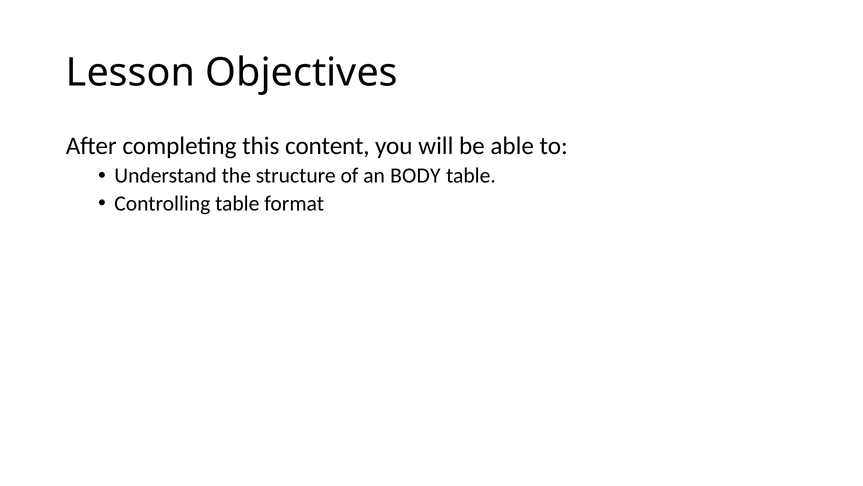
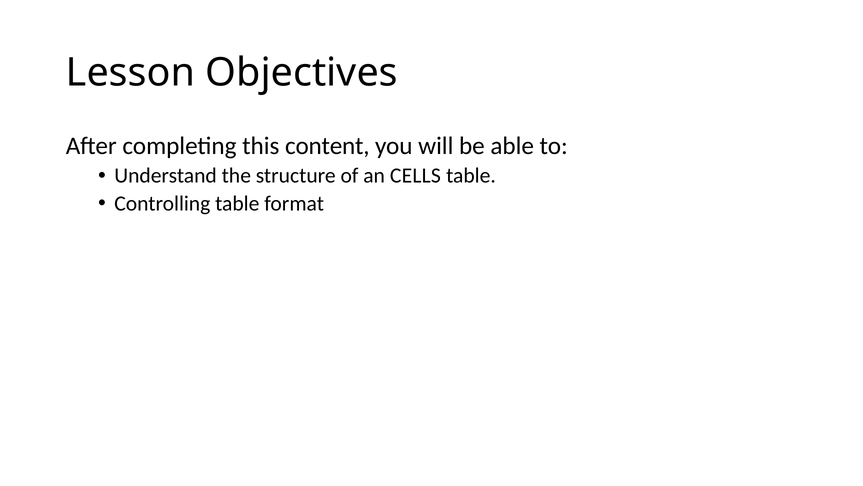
BODY: BODY -> CELLS
